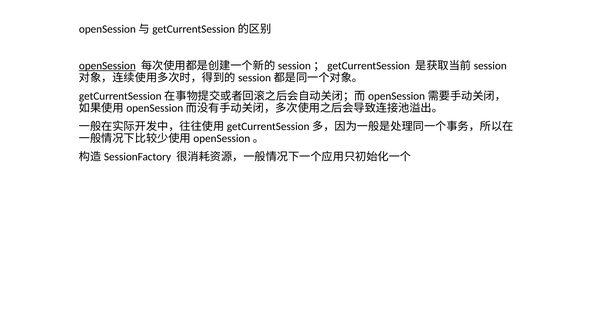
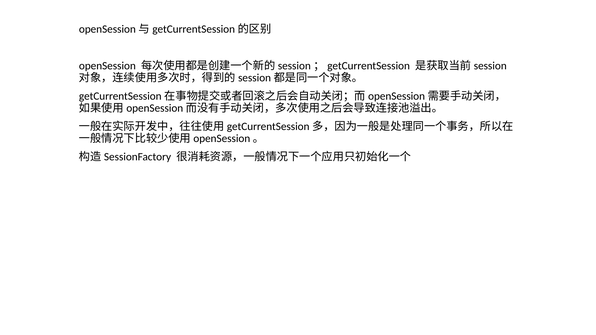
openSession underline: present -> none
